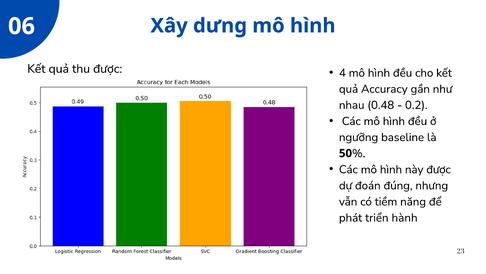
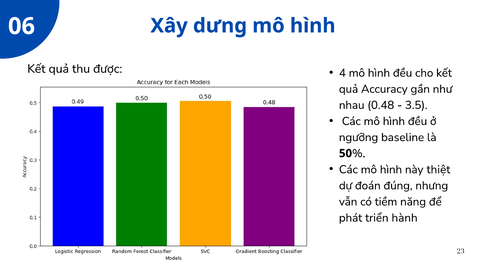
0.2: 0.2 -> 3.5
này được: được -> thiệt
